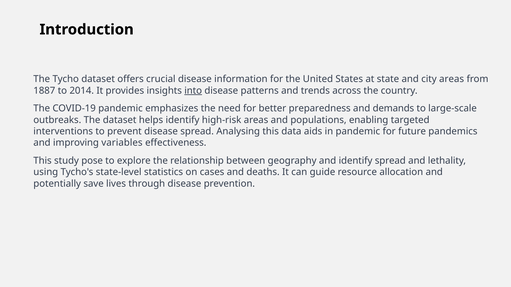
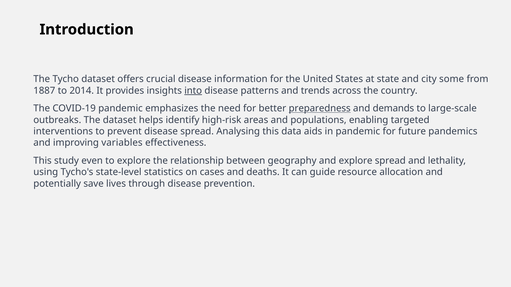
city areas: areas -> some
preparedness underline: none -> present
pose: pose -> even
and identify: identify -> explore
